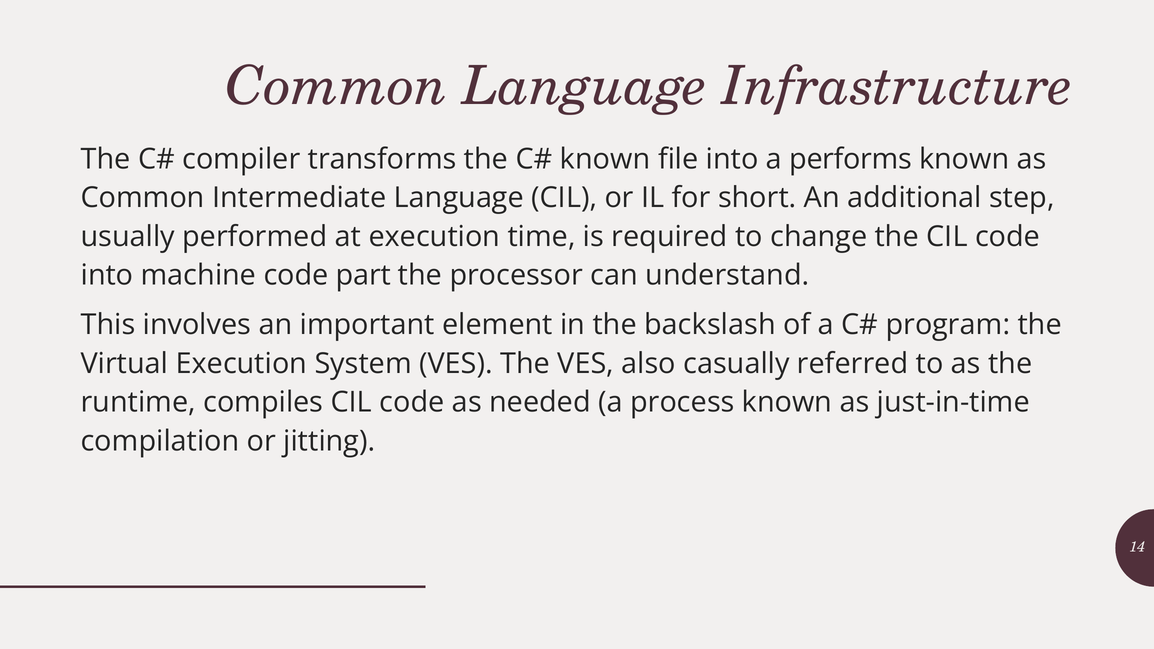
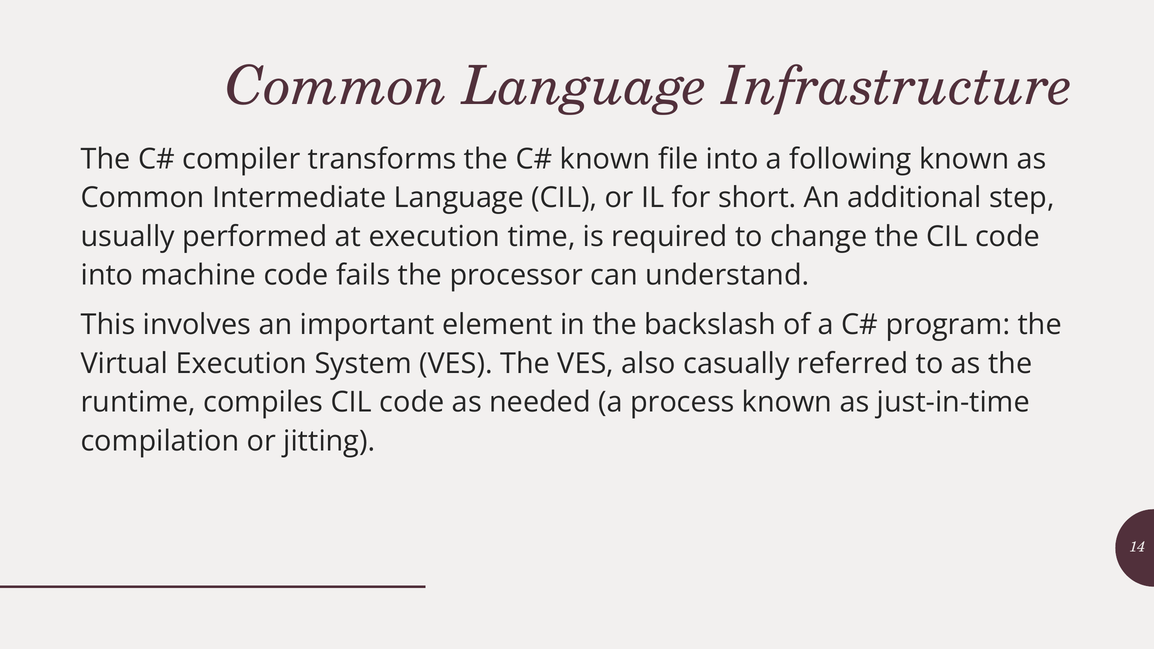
performs: performs -> following
part: part -> fails
